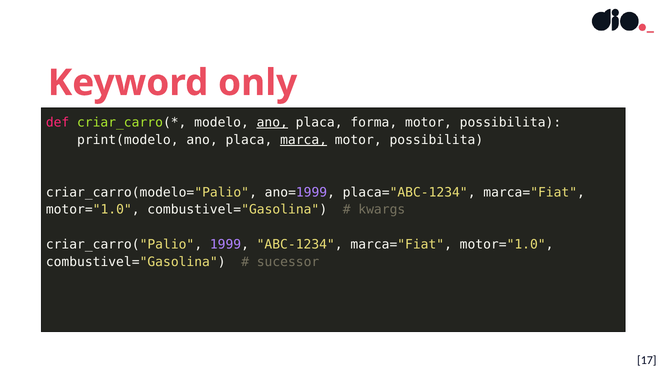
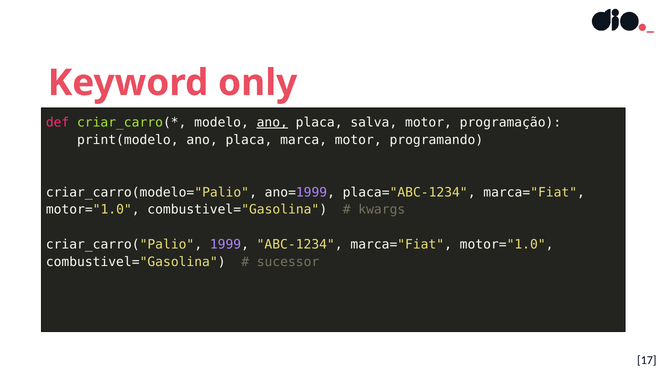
forma: forma -> salva
possibilita at (510, 123): possibilita -> programação
marca underline: present -> none
possibilita at (436, 140): possibilita -> programando
